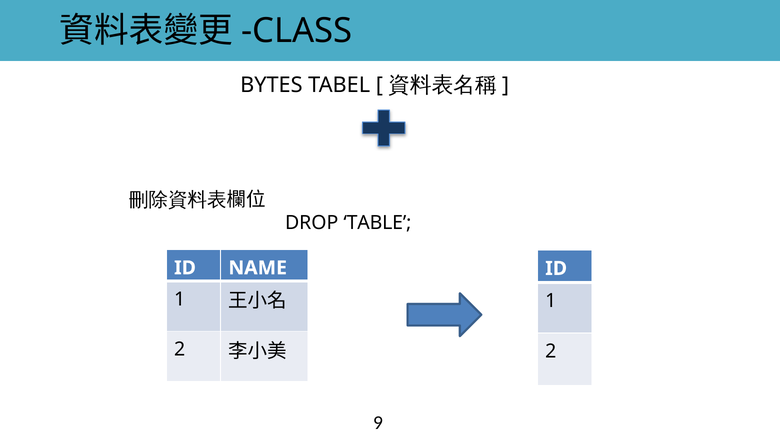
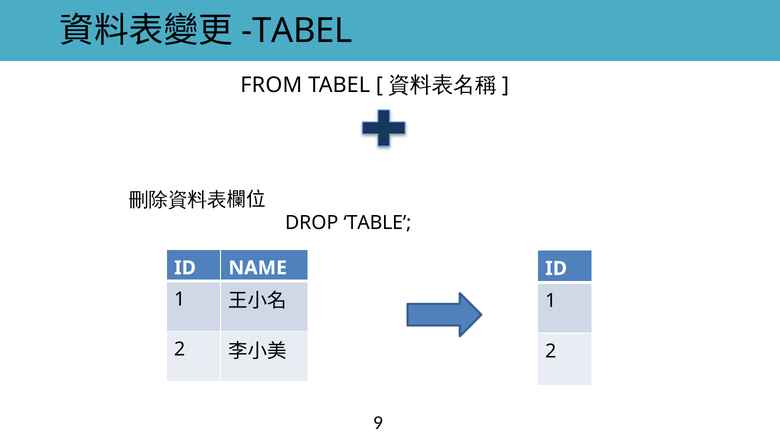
CLASS at (297, 31): CLASS -> TABEL
BYTES: BYTES -> FROM
